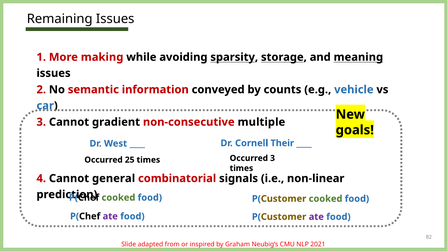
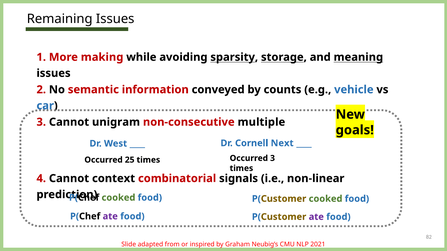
gradient: gradient -> unigram
Their: Their -> Next
general: general -> context
